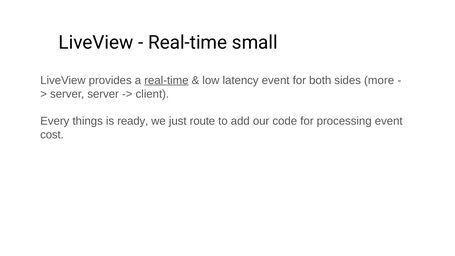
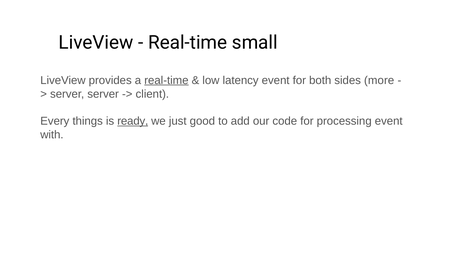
ready underline: none -> present
route: route -> good
cost: cost -> with
